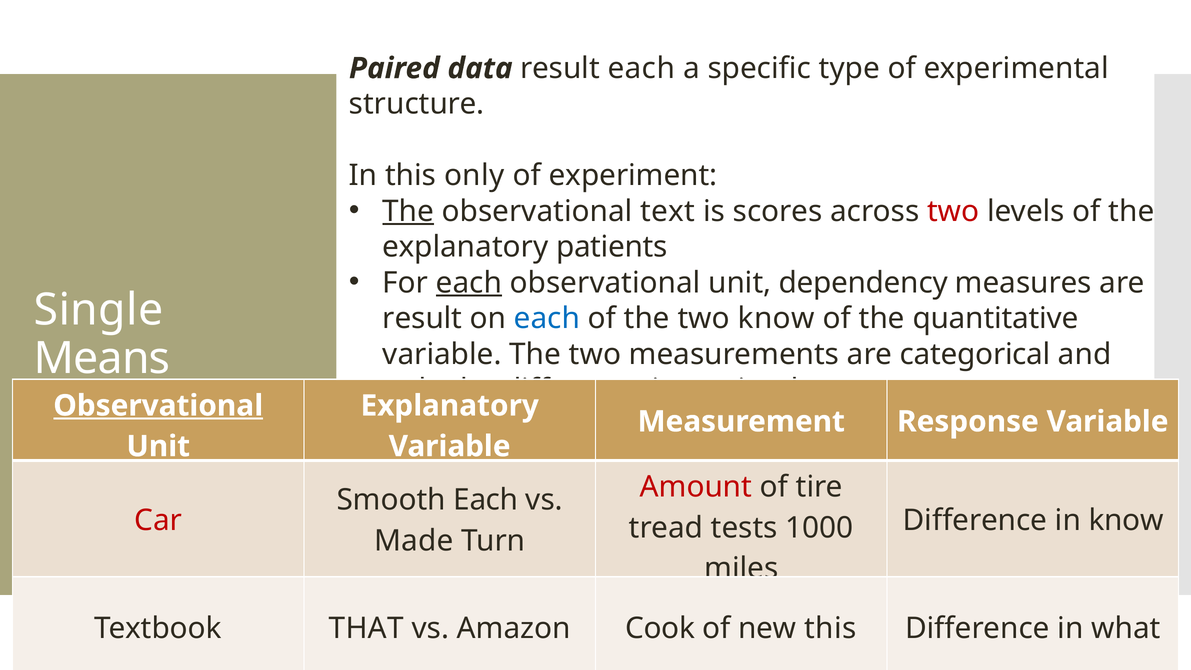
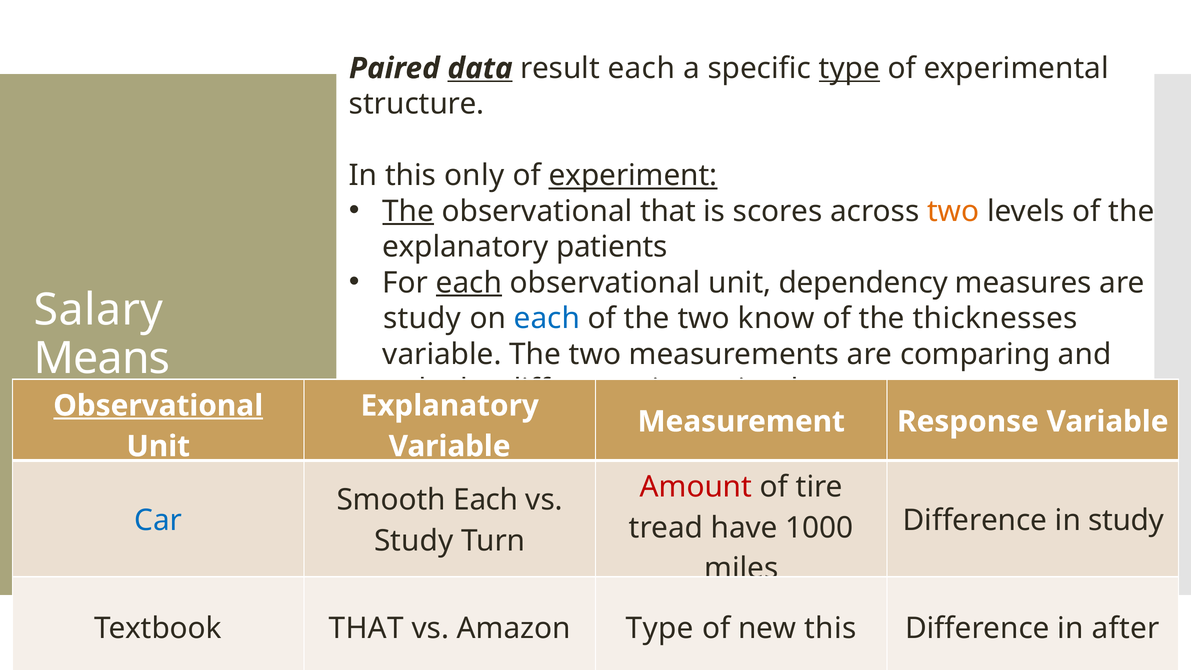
data underline: none -> present
type at (849, 68) underline: none -> present
experiment underline: none -> present
observational text: text -> that
two at (953, 211) colour: red -> orange
Single: Single -> Salary
result at (422, 318): result -> study
quantitative: quantitative -> thicknesses
categorical: categorical -> comparing
Car colour: red -> blue
in know: know -> study
tests: tests -> have
Made at (414, 541): Made -> Study
Amazon Cook: Cook -> Type
what: what -> after
